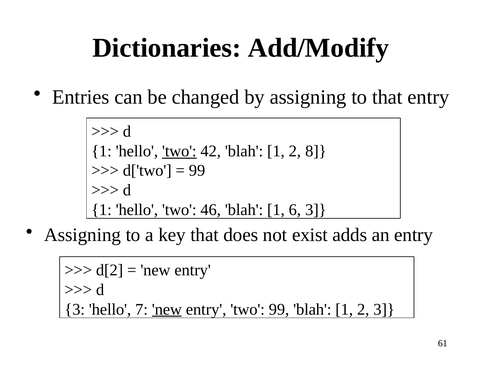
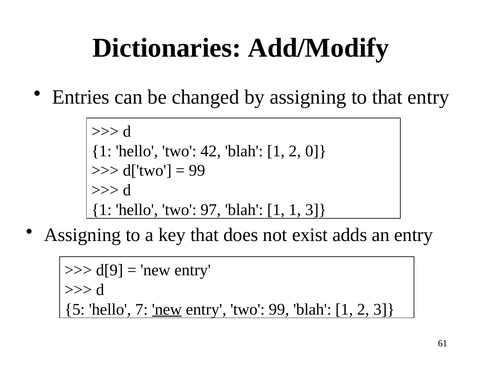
two at (179, 151) underline: present -> none
8: 8 -> 0
46: 46 -> 97
1 6: 6 -> 1
d[2: d[2 -> d[9
3 at (75, 309): 3 -> 5
